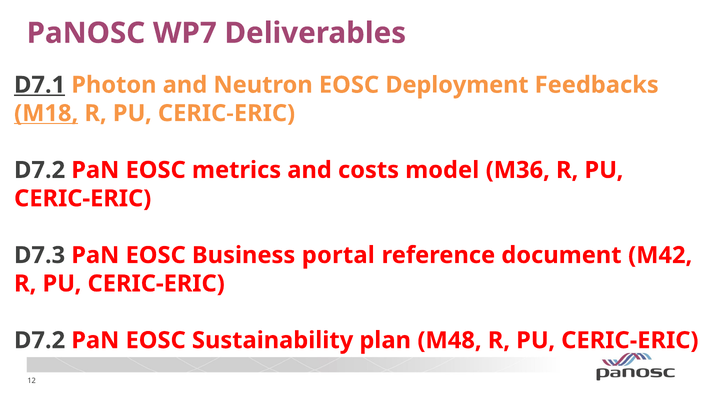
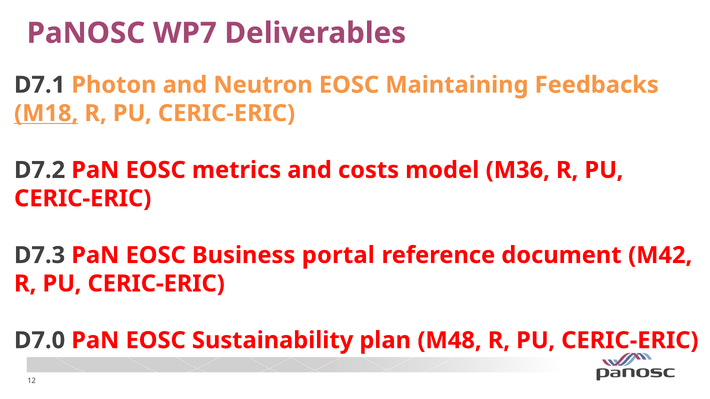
D7.1 underline: present -> none
Deployment: Deployment -> Maintaining
D7.2 at (40, 341): D7.2 -> D7.0
